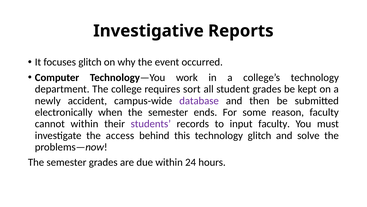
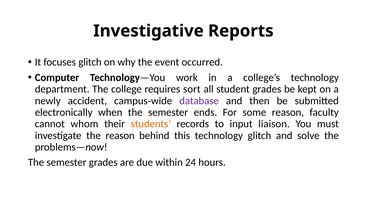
cannot within: within -> whom
students colour: purple -> orange
input faculty: faculty -> liaison
the access: access -> reason
